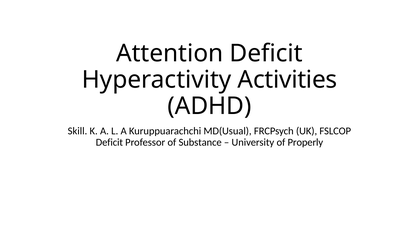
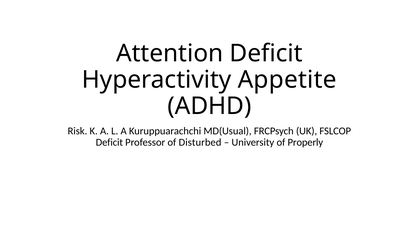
Activities: Activities -> Appetite
Skill: Skill -> Risk
Substance: Substance -> Disturbed
